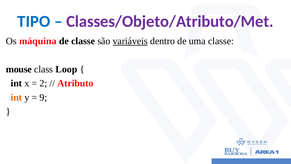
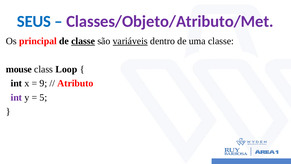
TIPO: TIPO -> SEUS
máquina: máquina -> principal
classe at (83, 41) underline: none -> present
2: 2 -> 9
int at (16, 97) colour: orange -> purple
9: 9 -> 5
